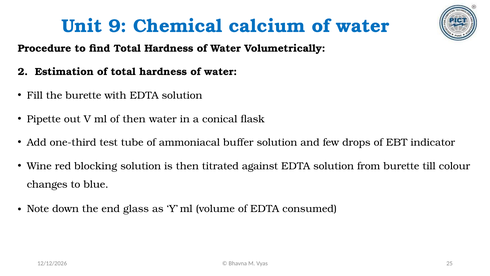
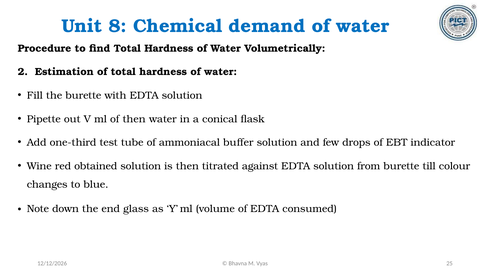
9: 9 -> 8
calcium: calcium -> demand
blocking: blocking -> obtained
